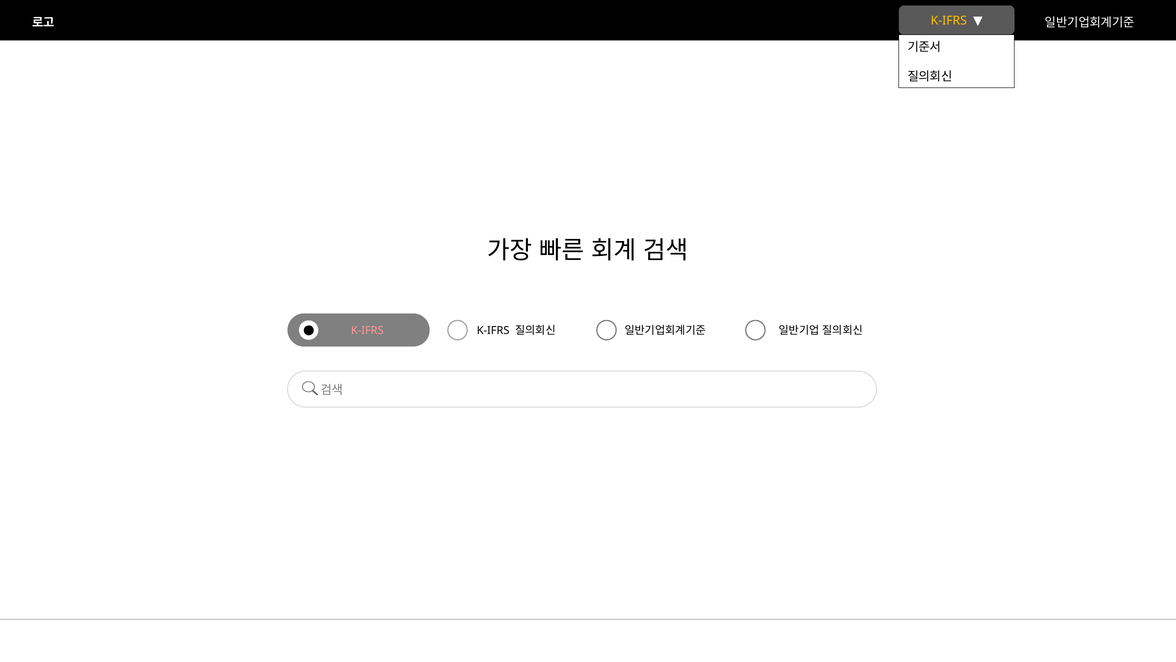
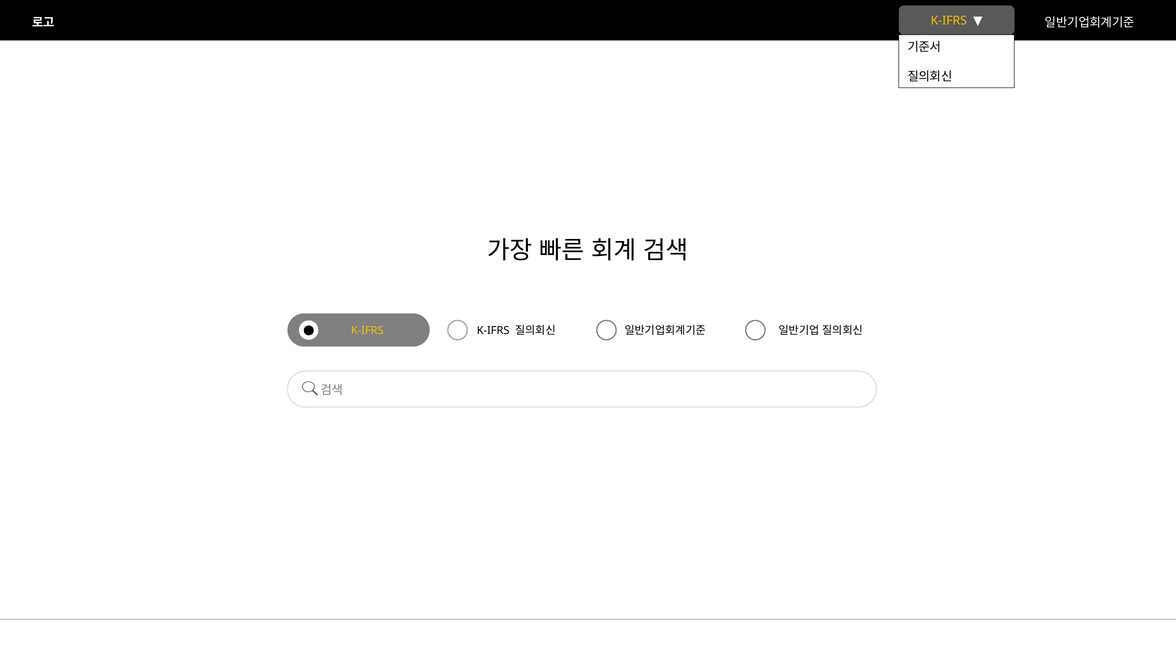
K-IFRS at (367, 330) colour: pink -> yellow
